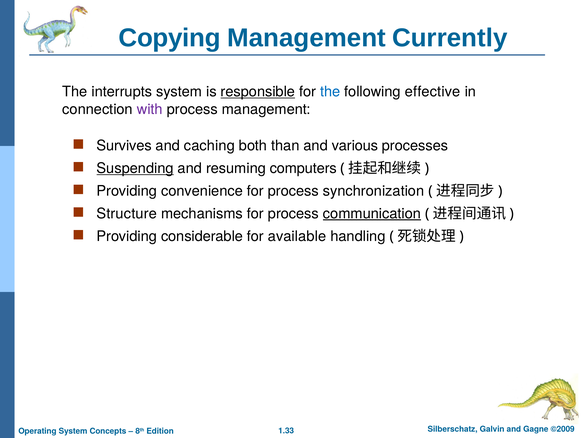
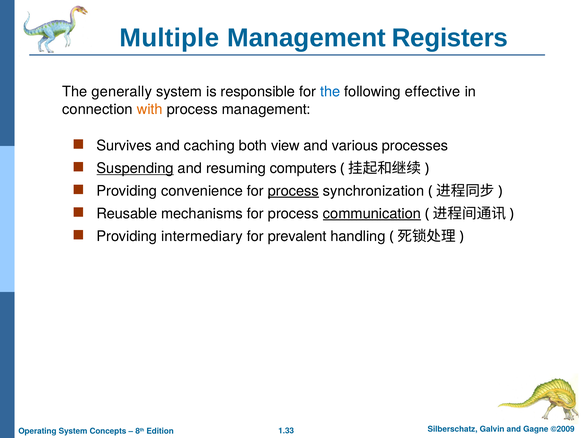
Copying: Copying -> Multiple
Currently: Currently -> Registers
interrupts: interrupts -> generally
responsible underline: present -> none
with colour: purple -> orange
than: than -> view
process at (293, 191) underline: none -> present
Structure: Structure -> Reusable
considerable: considerable -> intermediary
available: available -> prevalent
